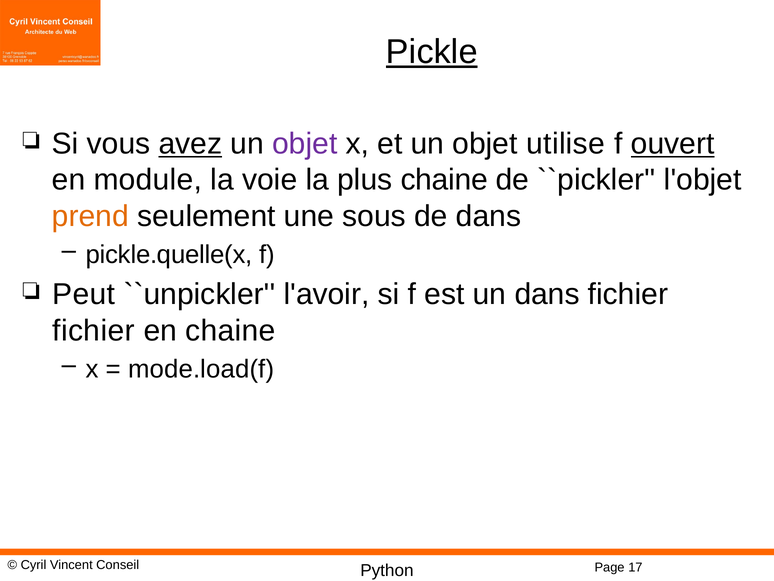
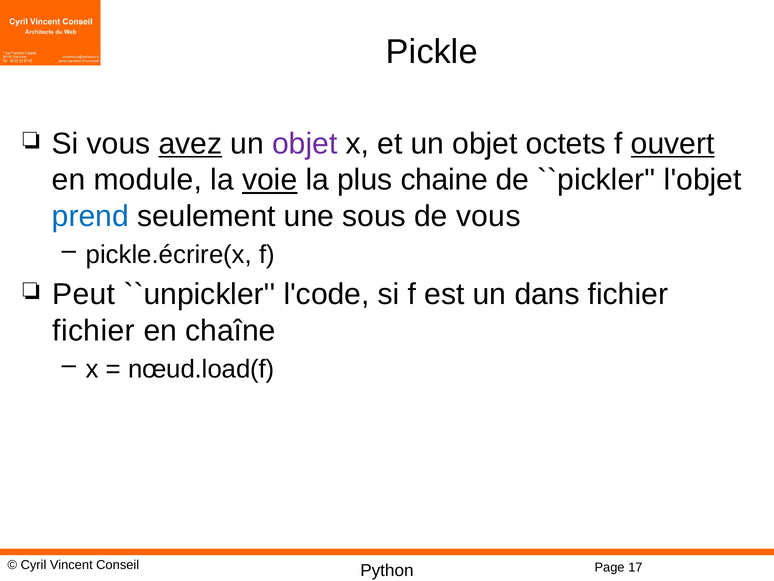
Pickle underline: present -> none
utilise: utilise -> octets
voie underline: none -> present
prend colour: orange -> blue
de dans: dans -> vous
pickle.quelle(x: pickle.quelle(x -> pickle.écrire(x
l'avoir: l'avoir -> l'code
en chaine: chaine -> chaîne
mode.load(f: mode.load(f -> nœud.load(f
